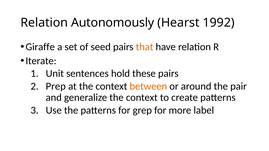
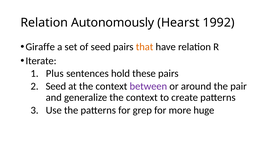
Unit: Unit -> Plus
Prep at (56, 86): Prep -> Seed
between colour: orange -> purple
label: label -> huge
